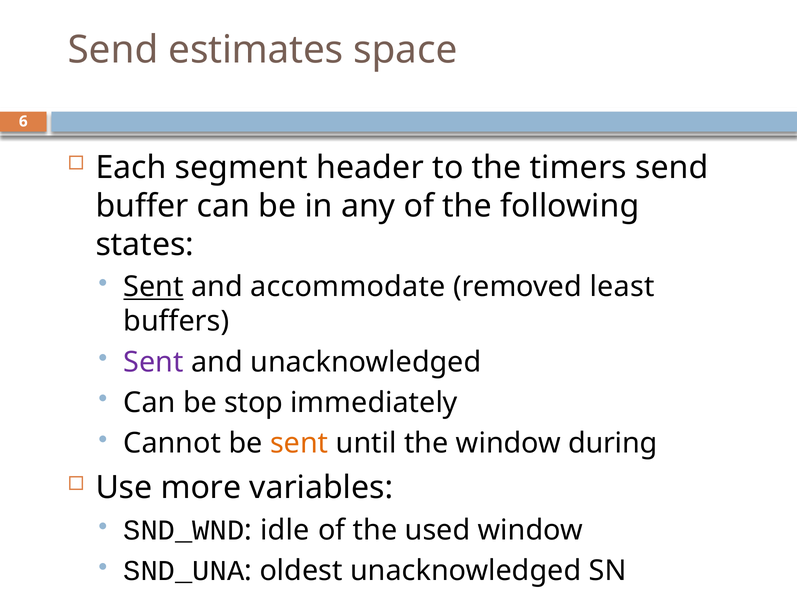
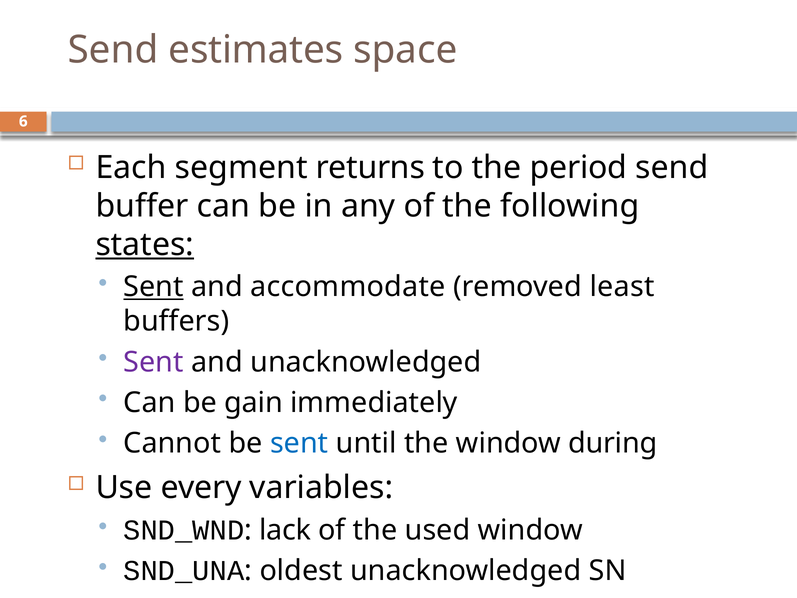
header: header -> returns
timers: timers -> period
states underline: none -> present
stop: stop -> gain
sent at (299, 443) colour: orange -> blue
more: more -> every
idle: idle -> lack
